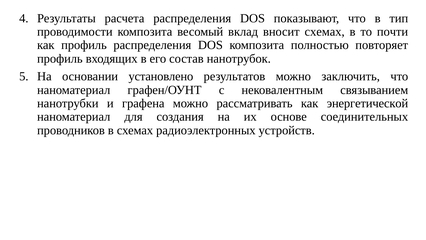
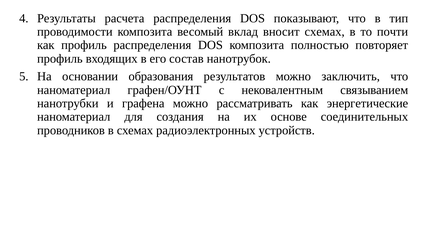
установлено: установлено -> образования
энергетической: энергетической -> энергетические
